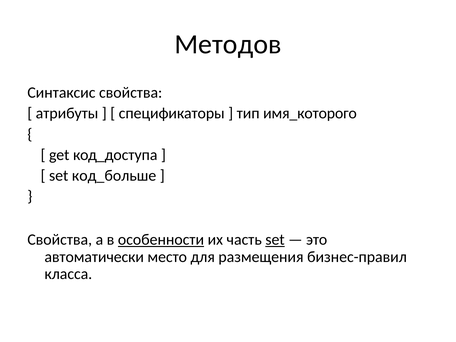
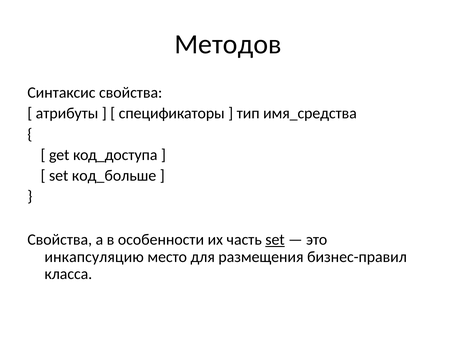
имя_которого: имя_которого -> имя_средства
особенности underline: present -> none
автоматически: автоматически -> инкапсуляцию
